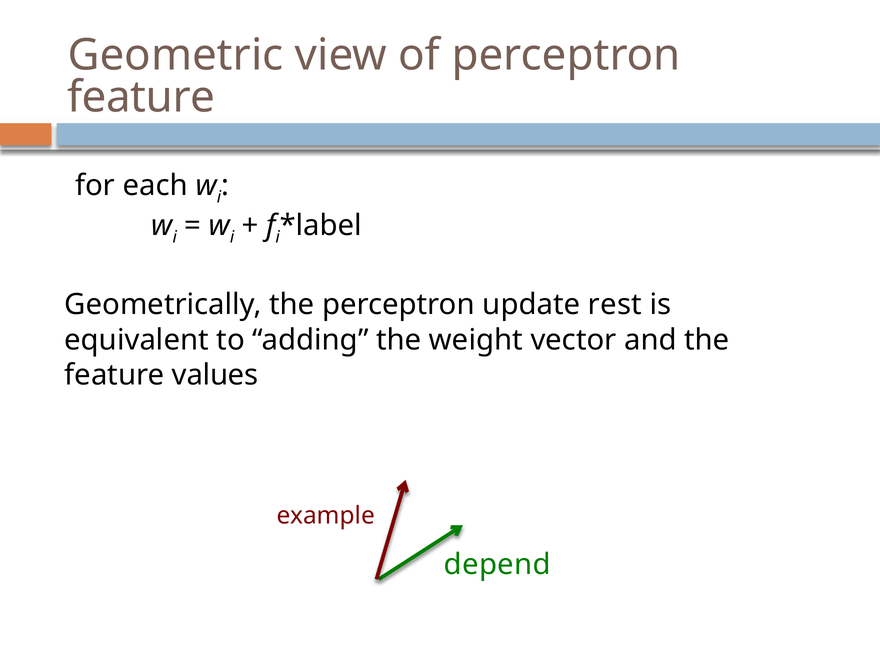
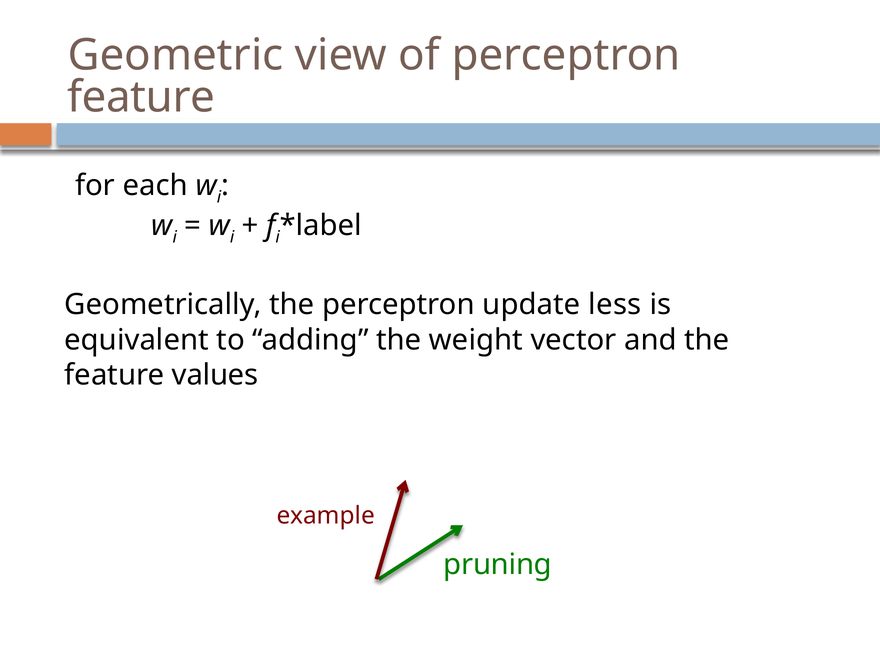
rest: rest -> less
depend: depend -> pruning
